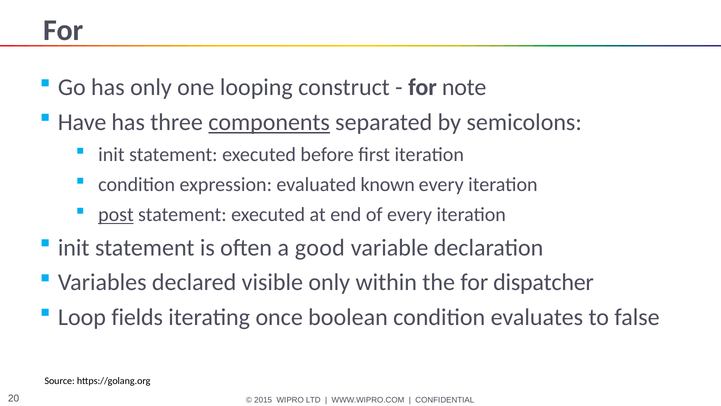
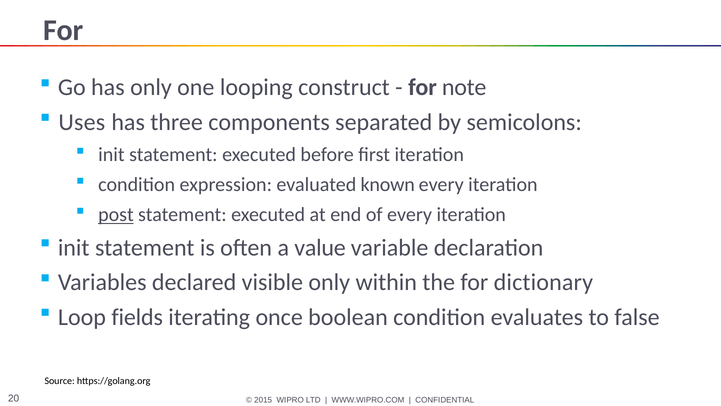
Have: Have -> Uses
components underline: present -> none
good: good -> value
dispatcher: dispatcher -> dictionary
